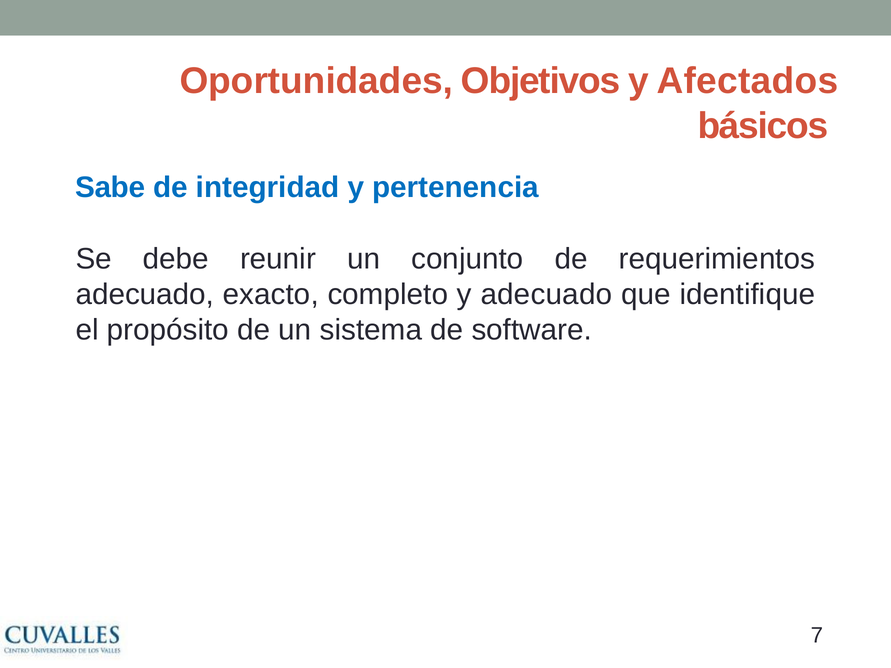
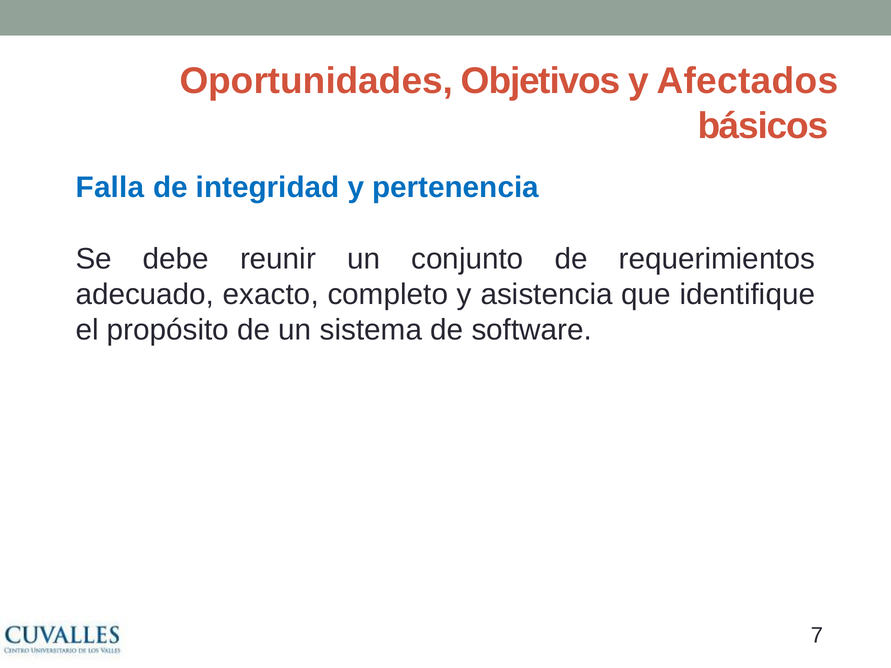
Sabe: Sabe -> Falla
y adecuado: adecuado -> asistencia
